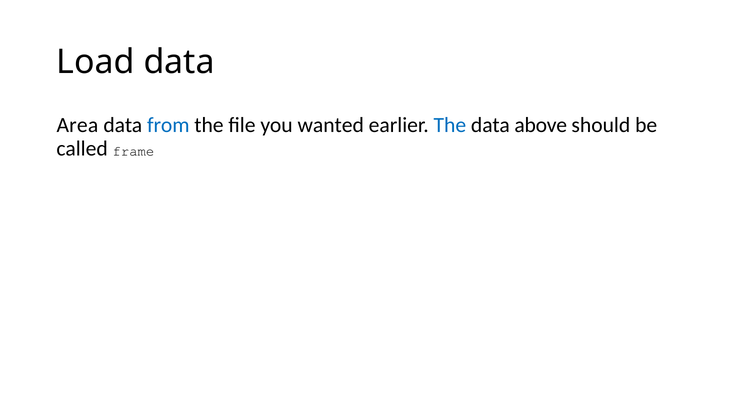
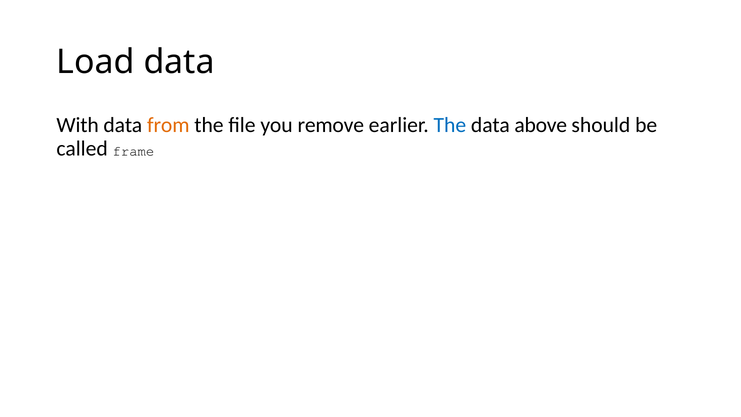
Area: Area -> With
from colour: blue -> orange
wanted: wanted -> remove
